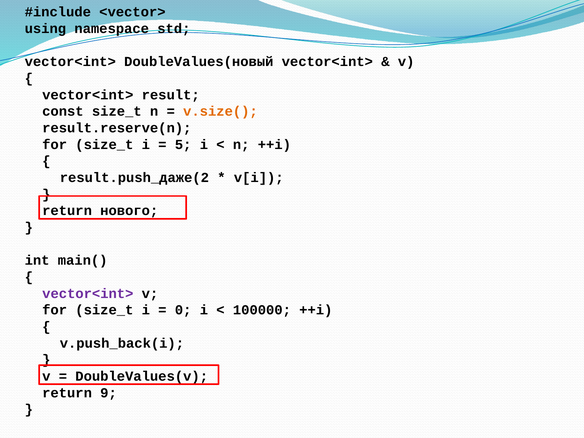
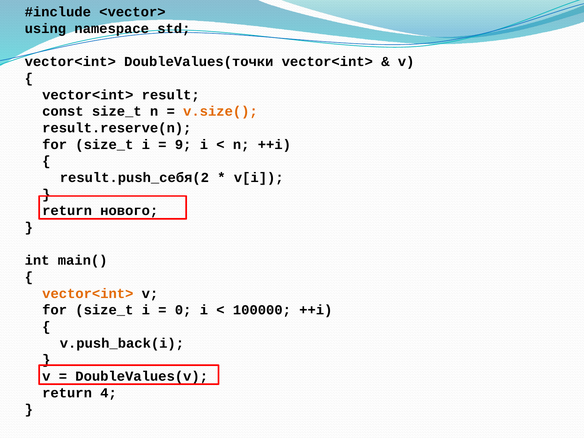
DoubleValues(новый: DoubleValues(новый -> DoubleValues(точки
5: 5 -> 9
result.push_даже(2: result.push_даже(2 -> result.push_себя(2
vector<int> at (88, 294) colour: purple -> orange
9: 9 -> 4
